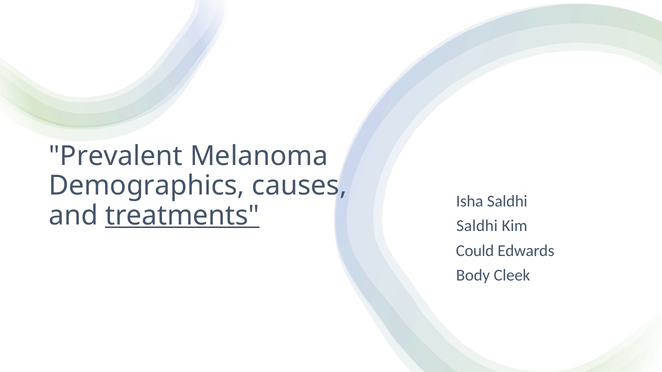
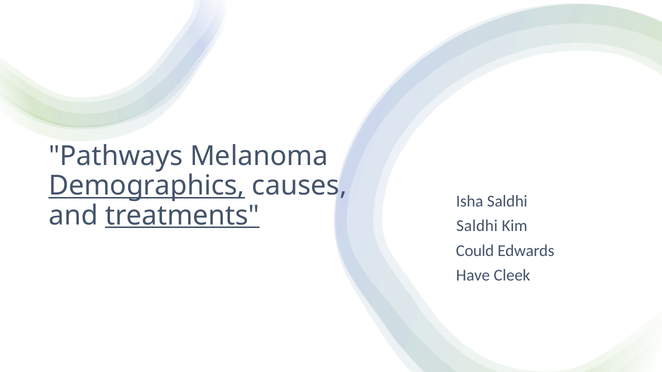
Prevalent: Prevalent -> Pathways
Demographics underline: none -> present
Body: Body -> Have
